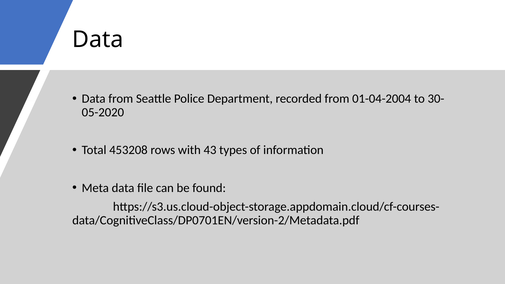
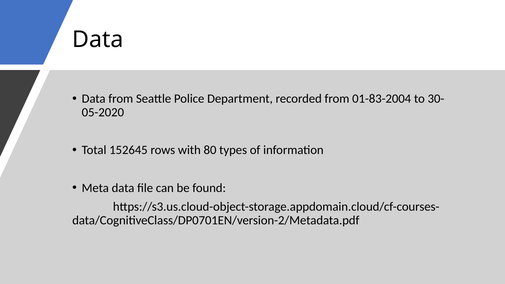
01-04-2004: 01-04-2004 -> 01-83-2004
453208: 453208 -> 152645
43: 43 -> 80
